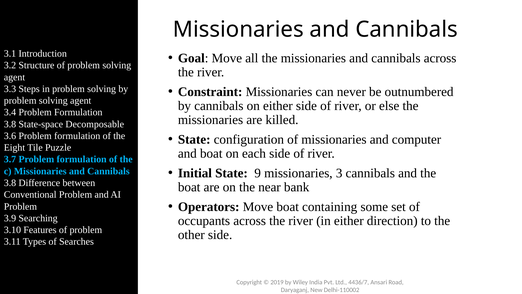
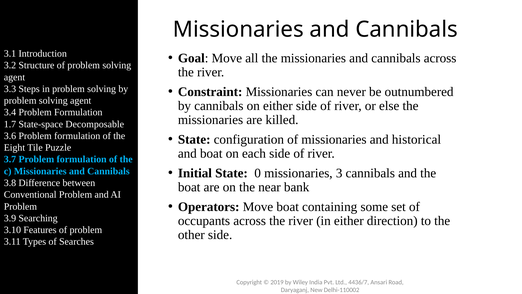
3.8 at (10, 124): 3.8 -> 1.7
computer: computer -> historical
9: 9 -> 0
